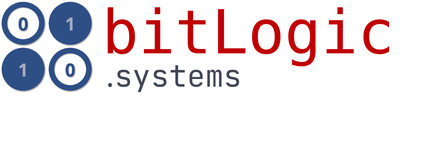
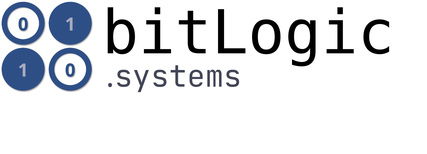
bitLogic colour: red -> black
